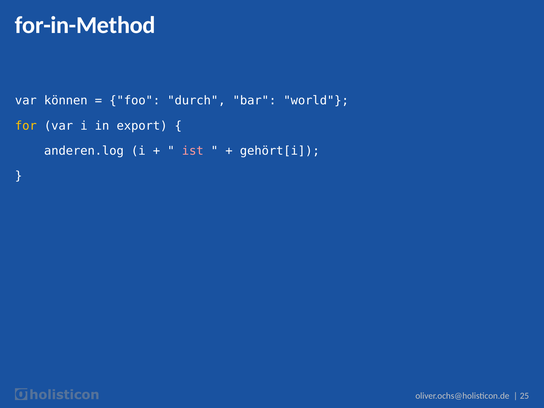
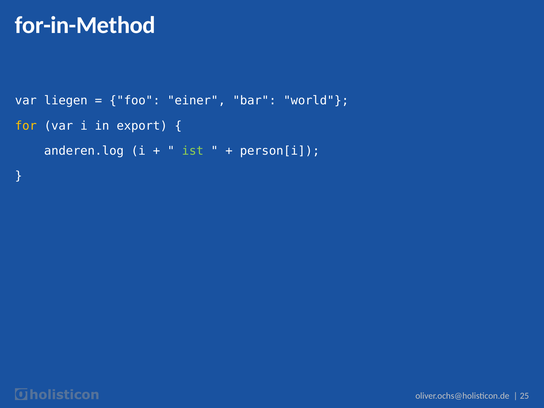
können: können -> liegen
durch: durch -> einer
ist colour: pink -> light green
gehört[i: gehört[i -> person[i
